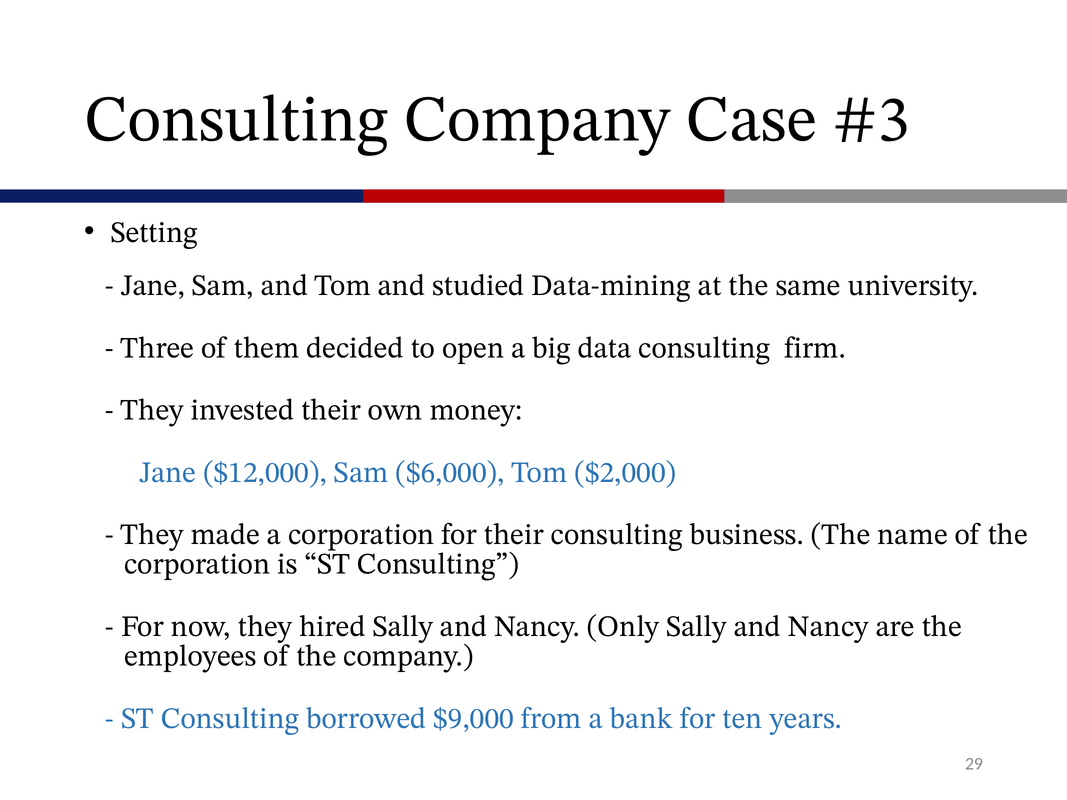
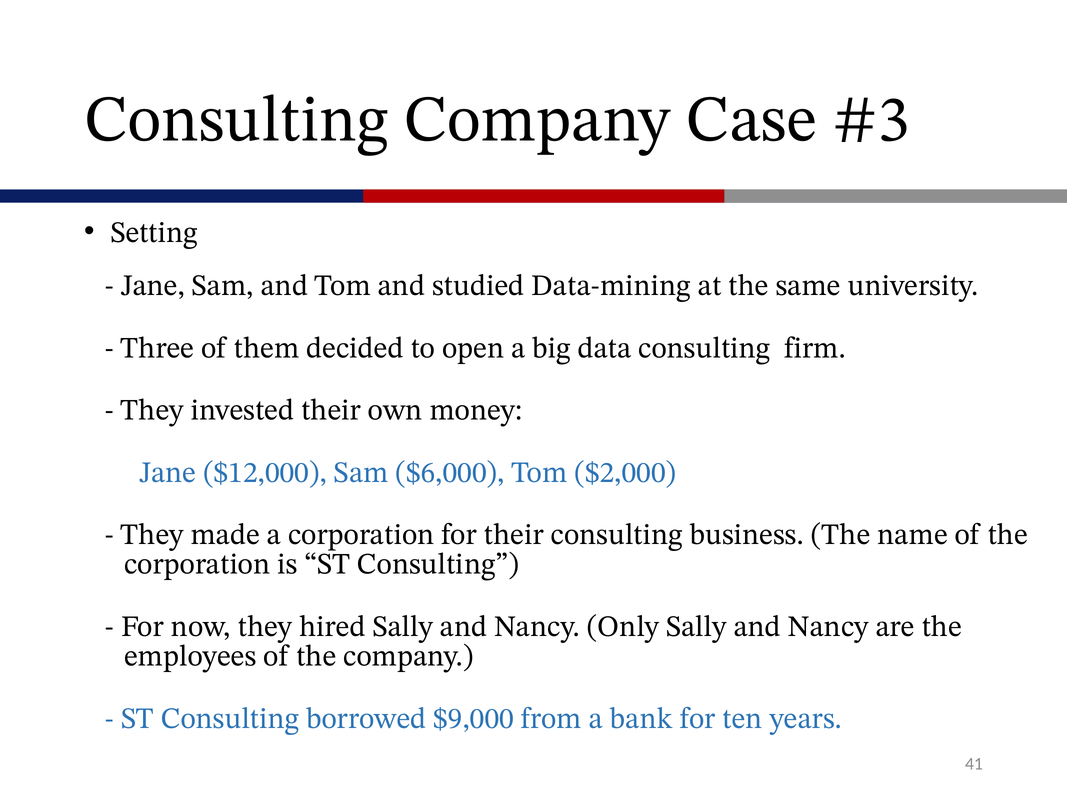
29: 29 -> 41
